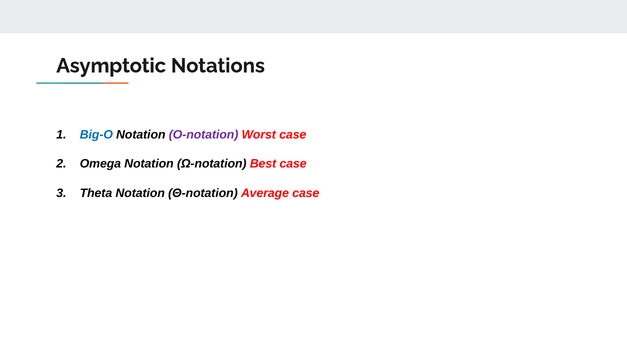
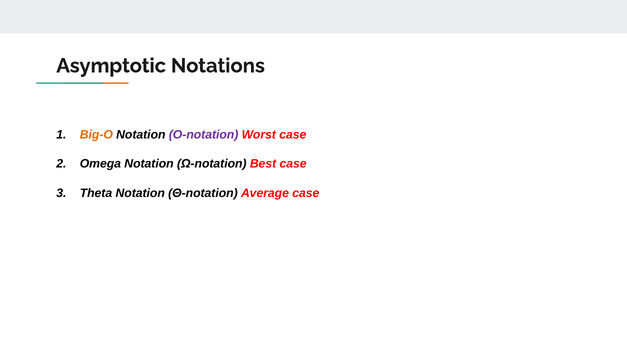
Big-O colour: blue -> orange
